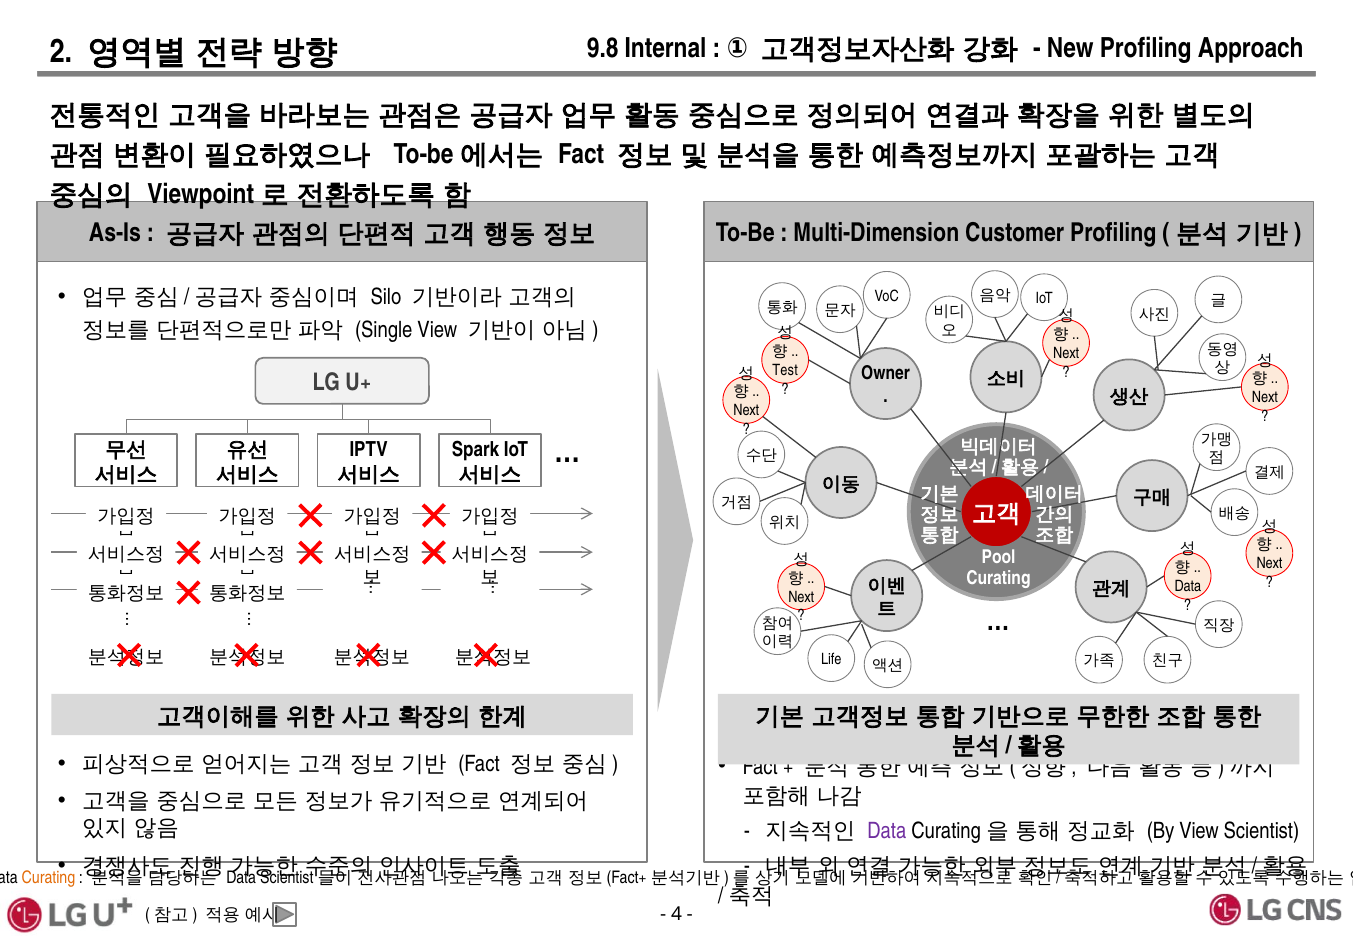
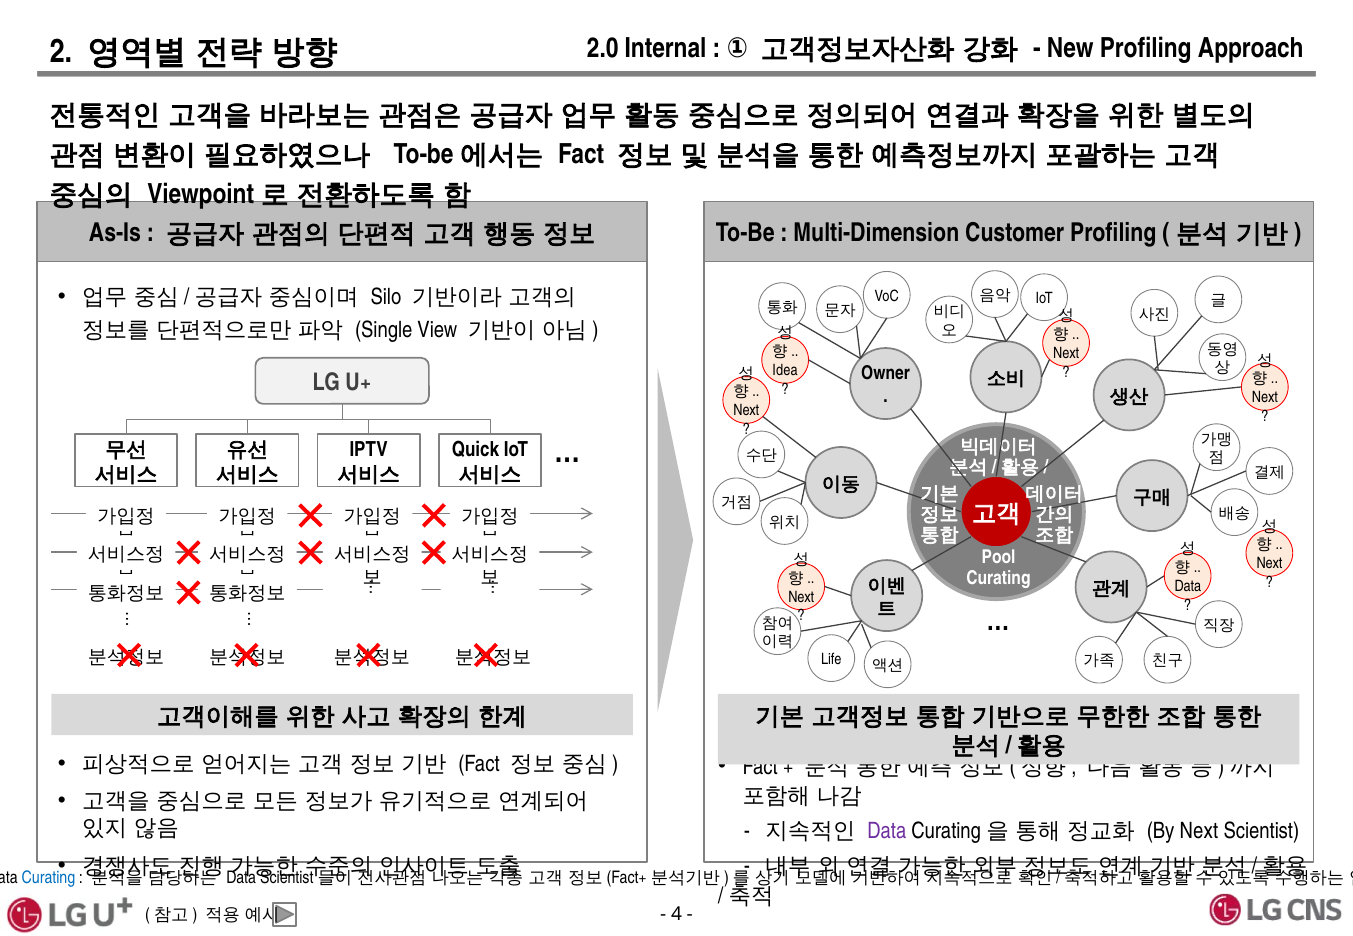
9.8: 9.8 -> 2.0
Test: Test -> Idea
Spark: Spark -> Quick
By View: View -> Next
Curating at (49, 878) colour: orange -> blue
